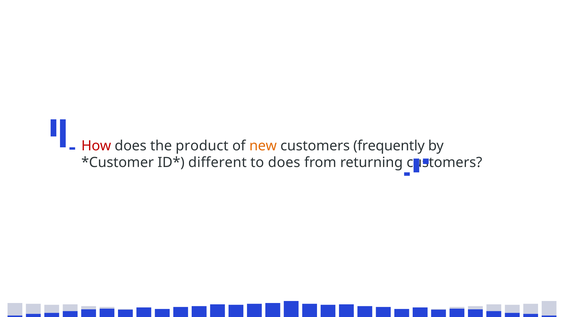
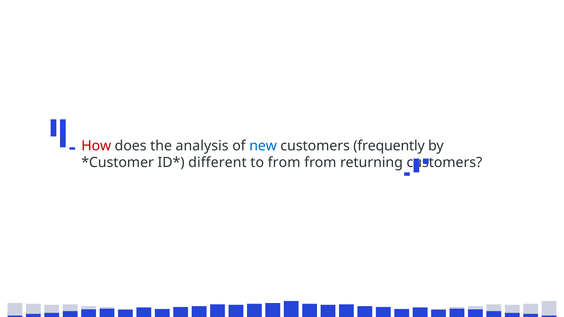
product: product -> analysis
new colour: orange -> blue
to does: does -> from
